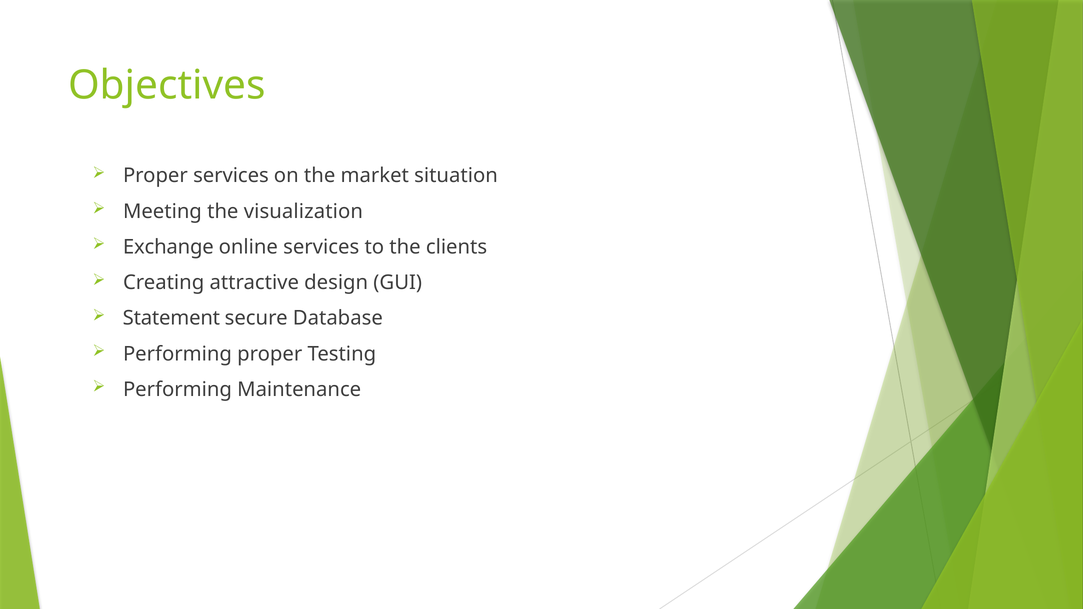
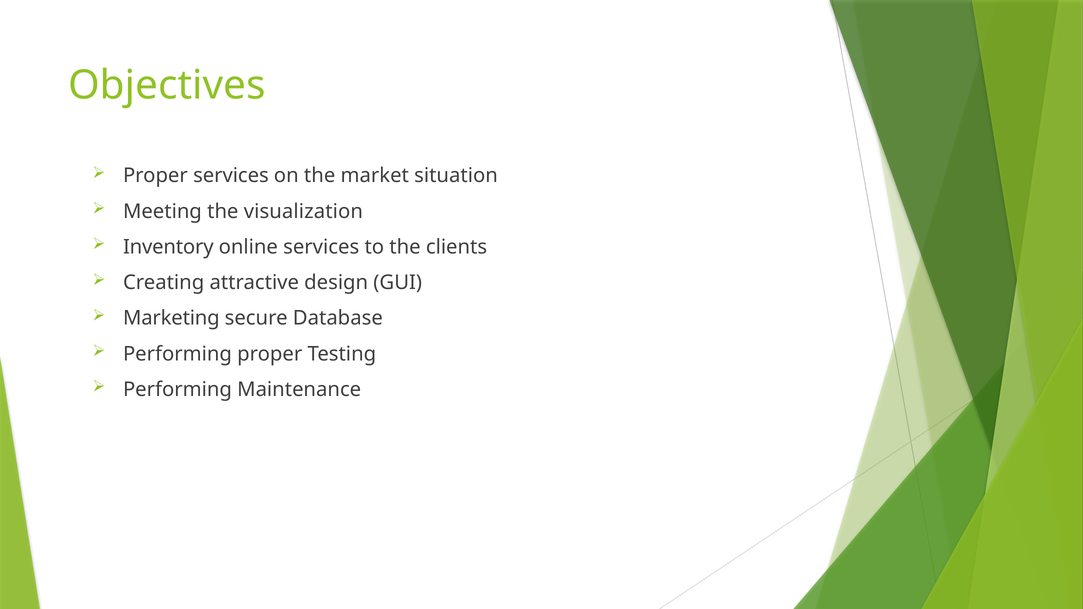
Exchange: Exchange -> Inventory
Statement: Statement -> Marketing
